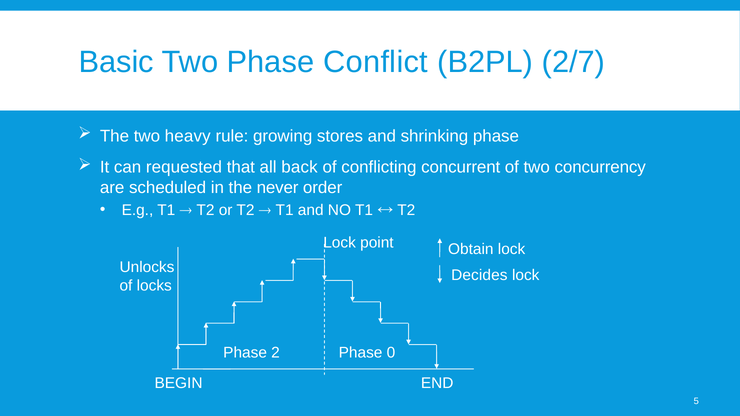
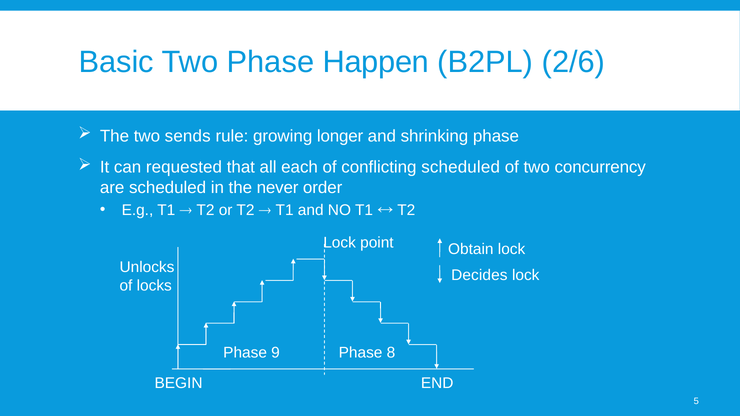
Conflict: Conflict -> Happen
2/7: 2/7 -> 2/6
heavy: heavy -> sends
stores: stores -> longer
back: back -> each
conflicting concurrent: concurrent -> scheduled
2: 2 -> 9
0: 0 -> 8
